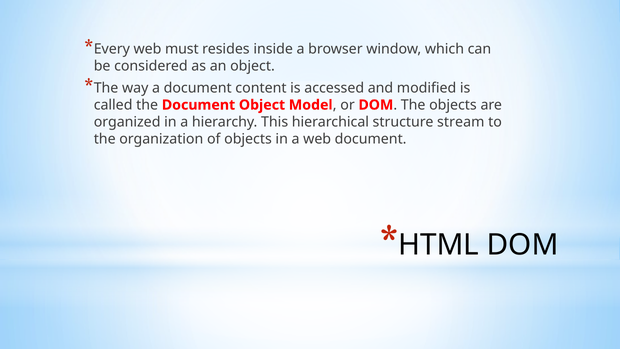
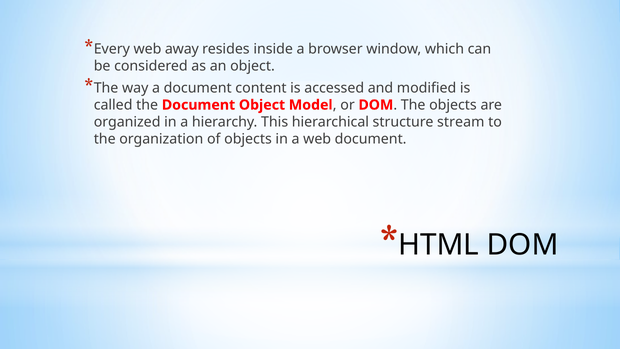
must: must -> away
